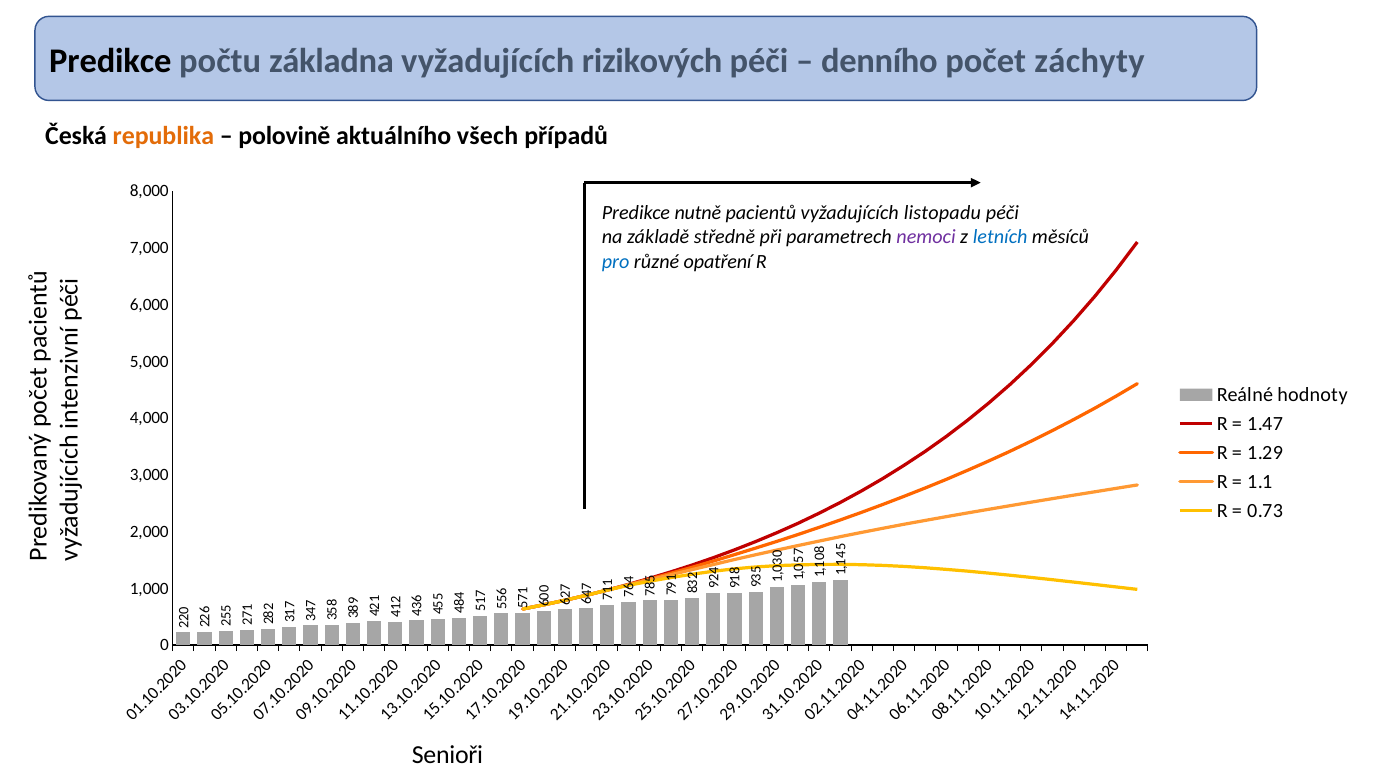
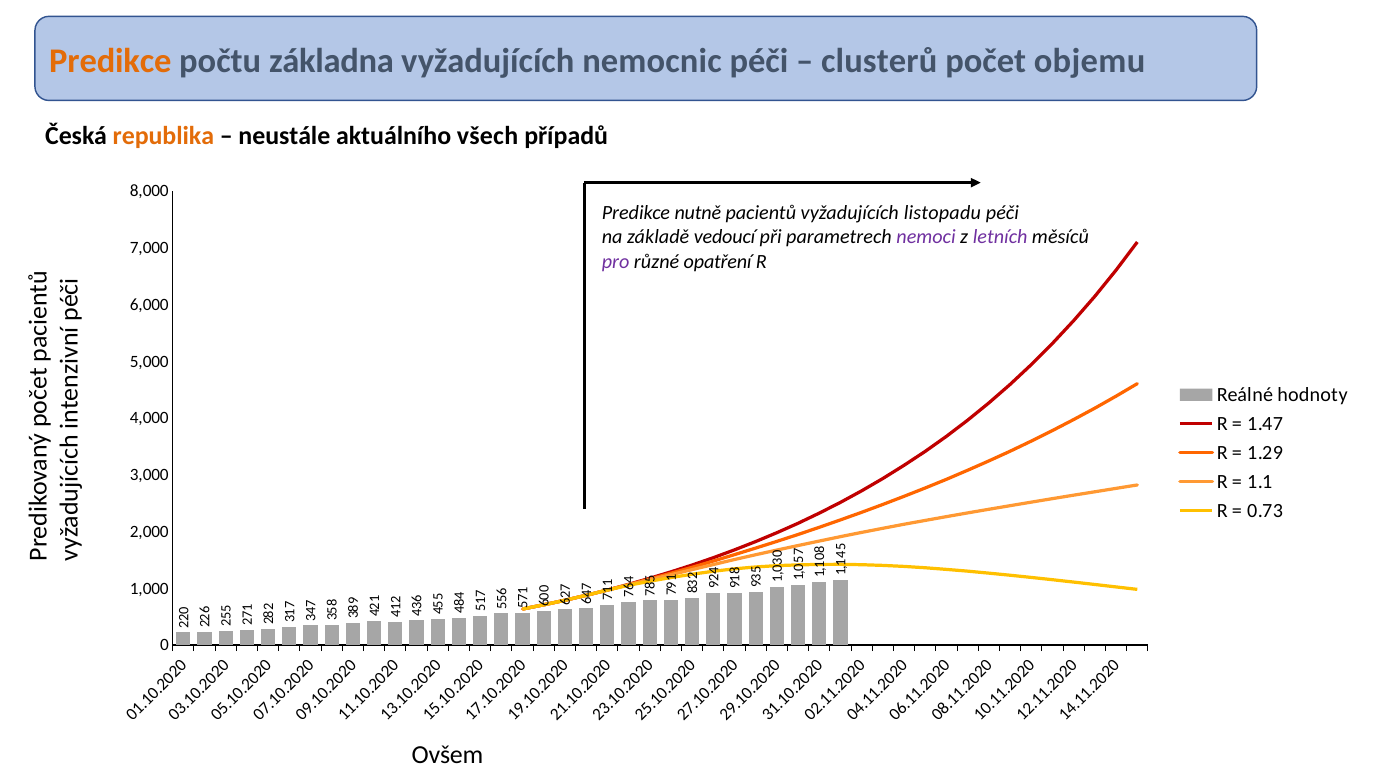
Predikce at (110, 61) colour: black -> orange
rizikových: rizikových -> nemocnic
denního: denního -> clusterů
záchyty: záchyty -> objemu
polovině: polovině -> neustále
středně: středně -> vedoucí
letních colour: blue -> purple
pro colour: blue -> purple
Senioři: Senioři -> Ovšem
